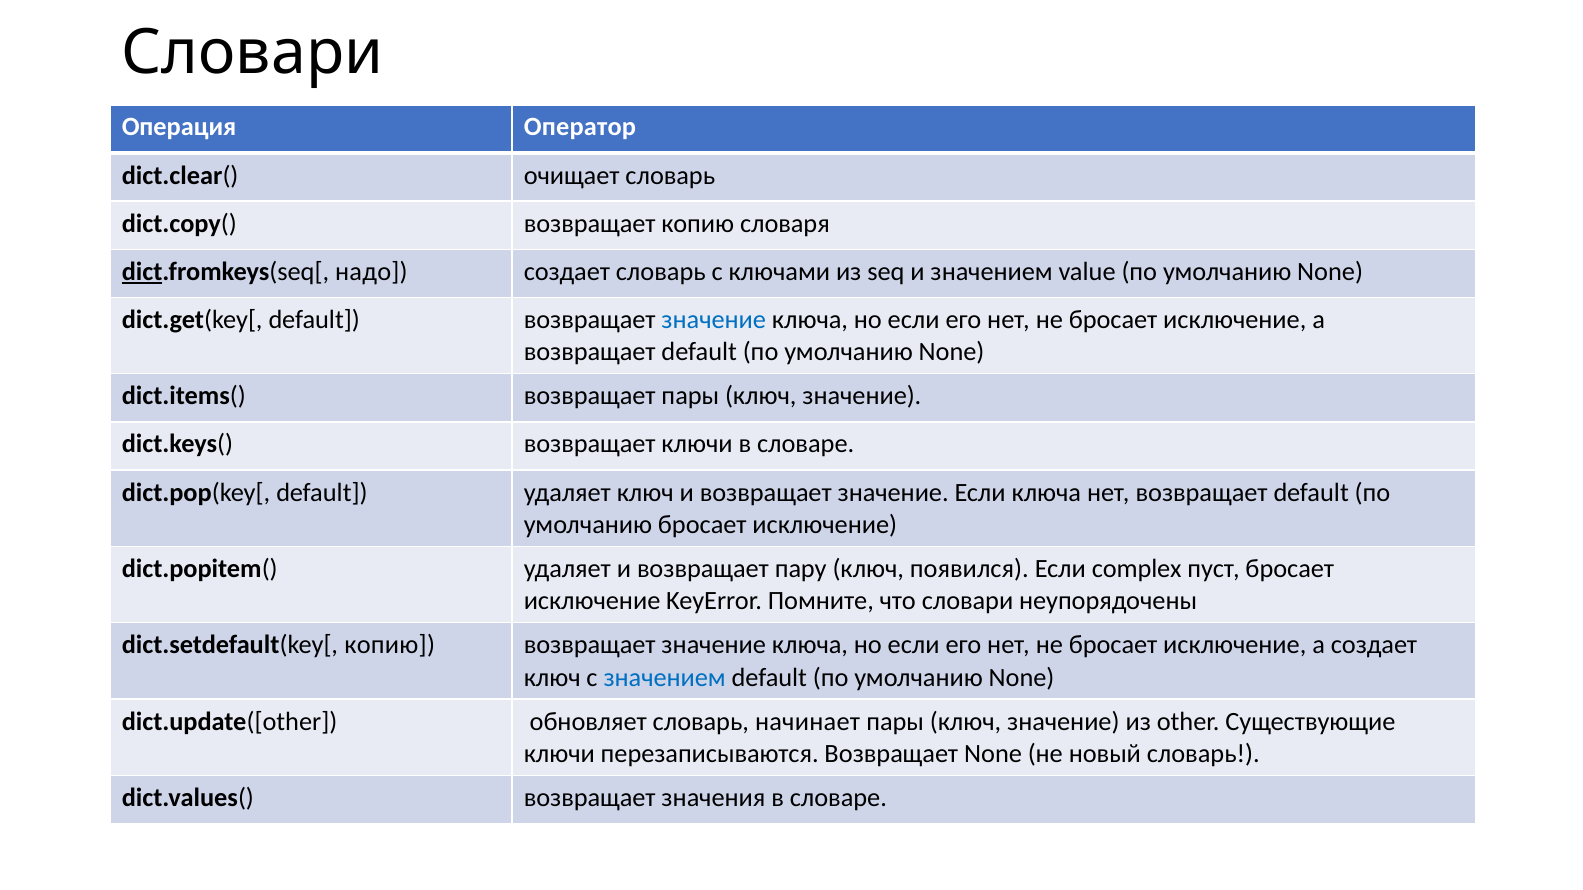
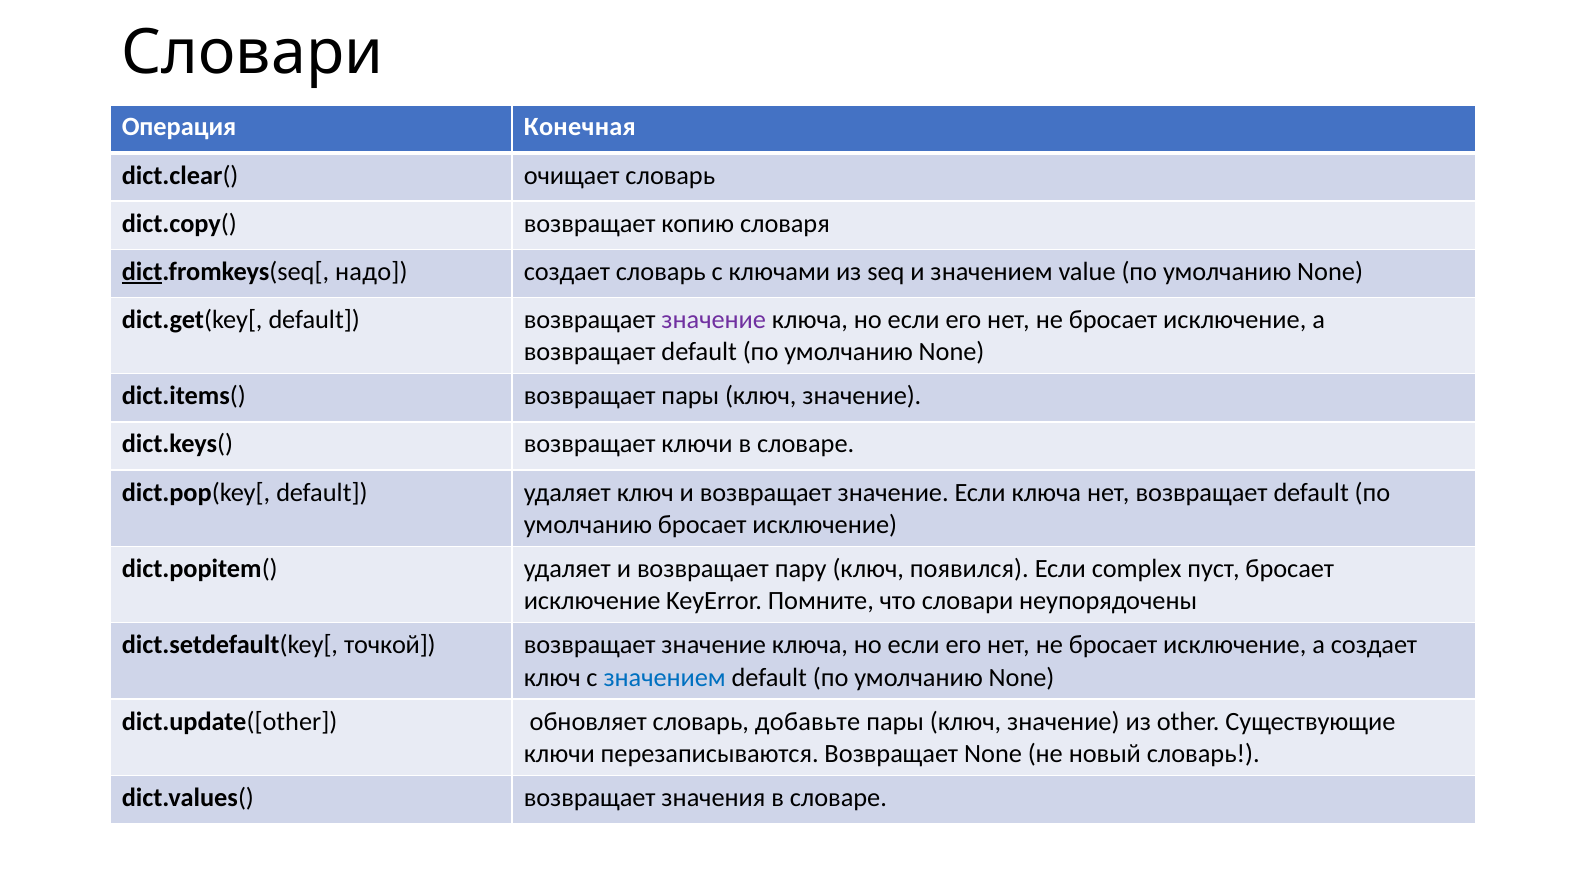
Оператор: Оператор -> Конечная
значение at (714, 320) colour: blue -> purple
dict.setdefault(key[ копию: копию -> точкой
начинает: начинает -> добавьте
